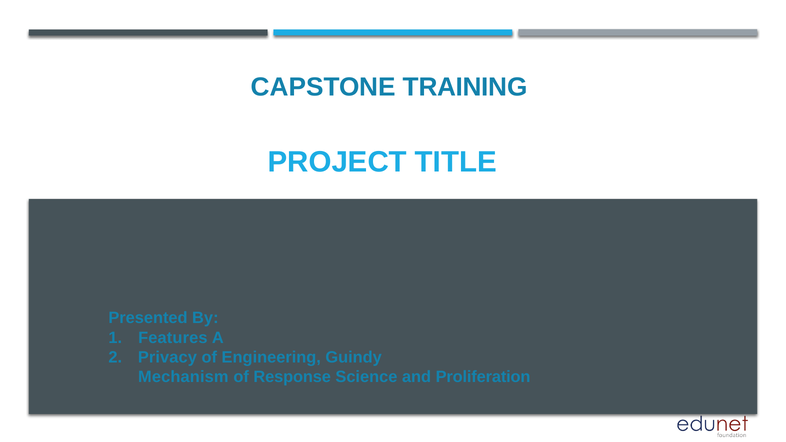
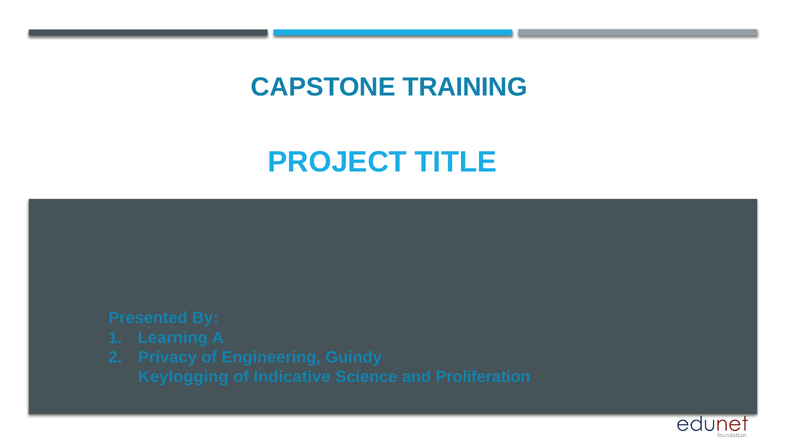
Features: Features -> Learning
Mechanism: Mechanism -> Keylogging
Response: Response -> Indicative
